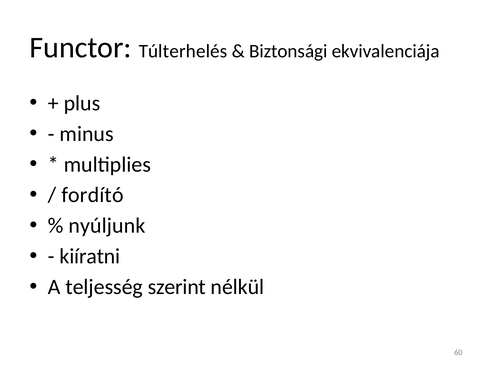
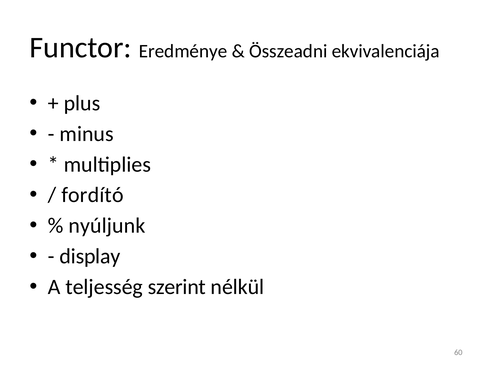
Túlterhelés: Túlterhelés -> Eredménye
Biztonsági: Biztonsági -> Összeadni
kiíratni: kiíratni -> display
